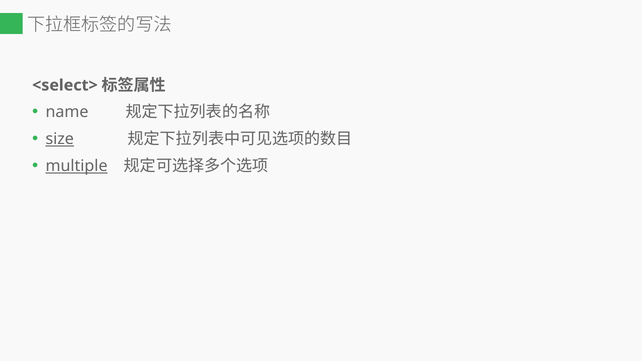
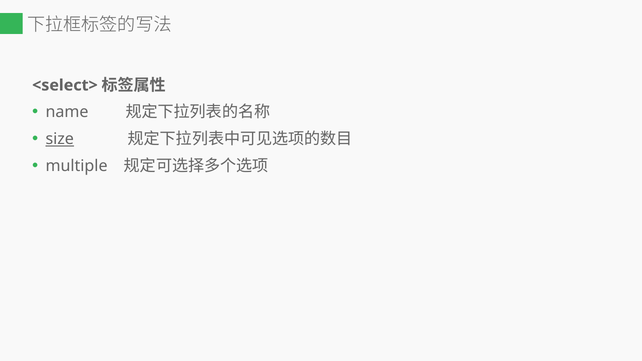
multiple underline: present -> none
